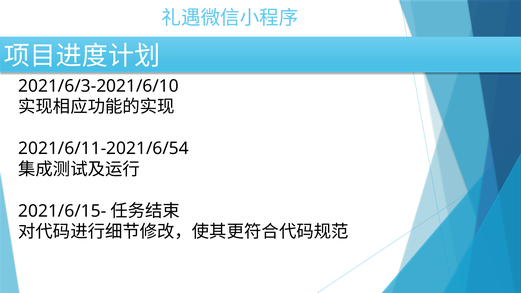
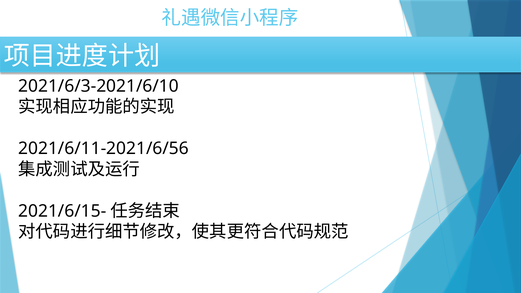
2021/6/11-2021/6/54: 2021/6/11-2021/6/54 -> 2021/6/11-2021/6/56
